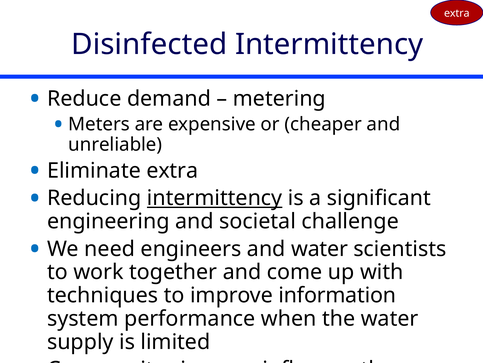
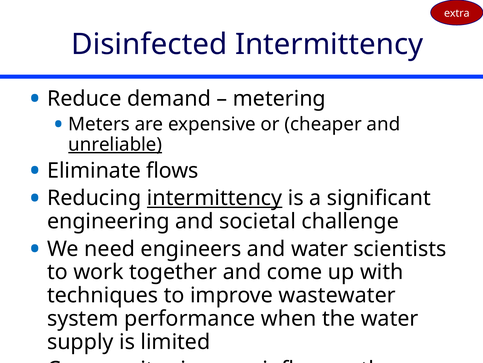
unreliable underline: none -> present
Eliminate extra: extra -> flows
information: information -> wastewater
